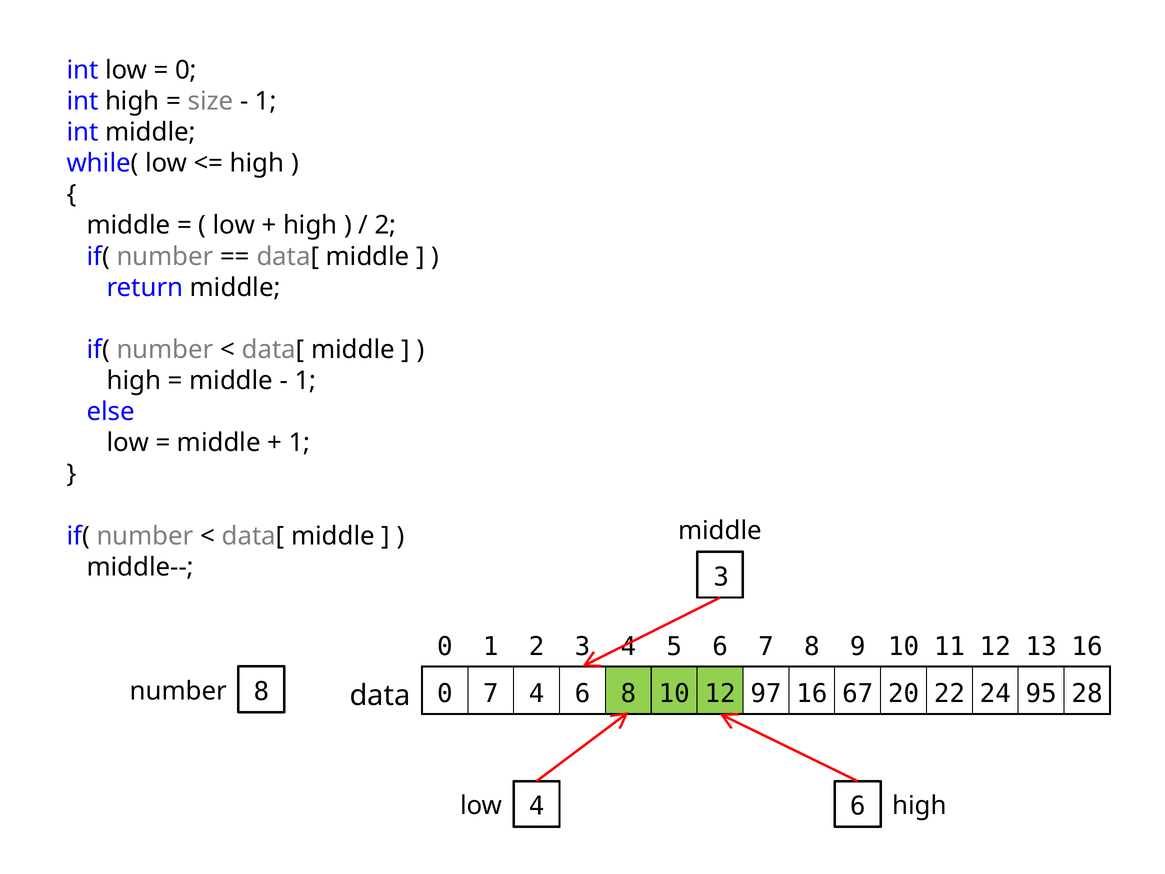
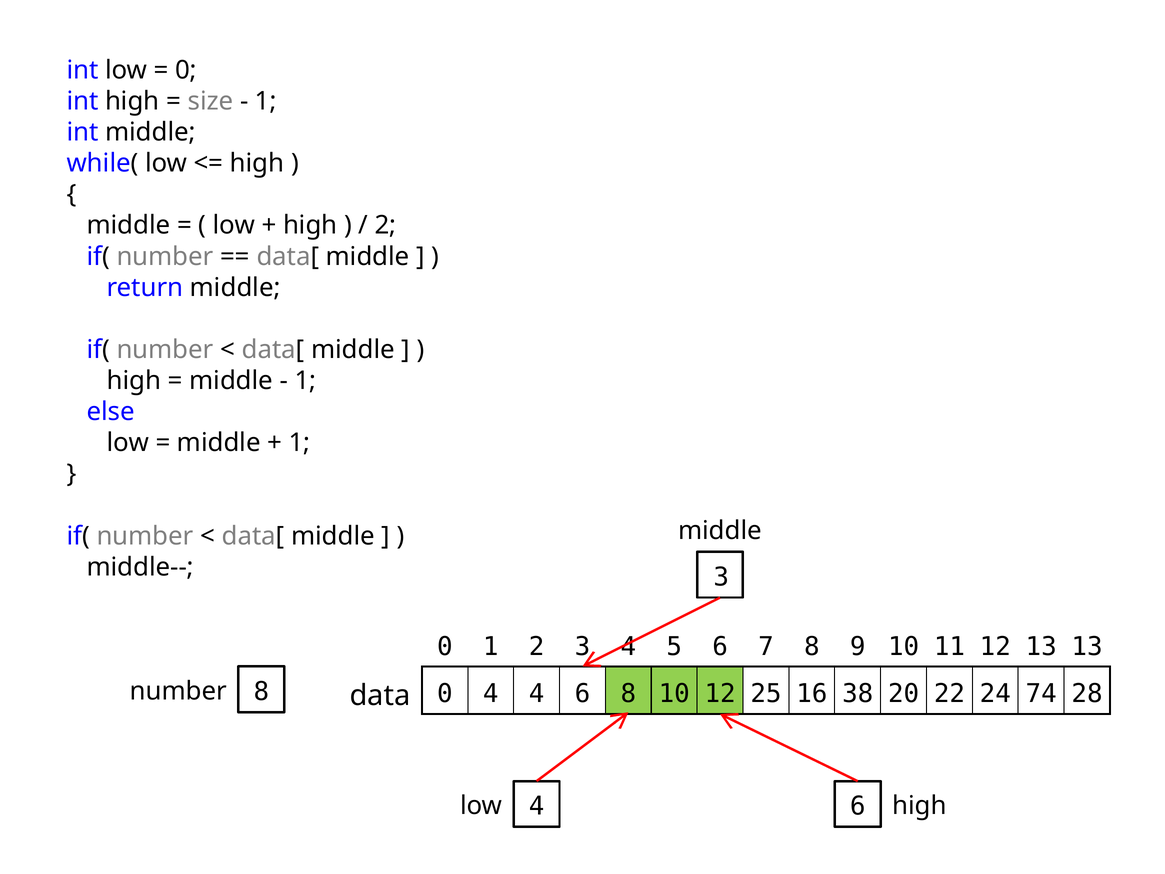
13 16: 16 -> 13
0 7: 7 -> 4
97: 97 -> 25
67: 67 -> 38
95: 95 -> 74
